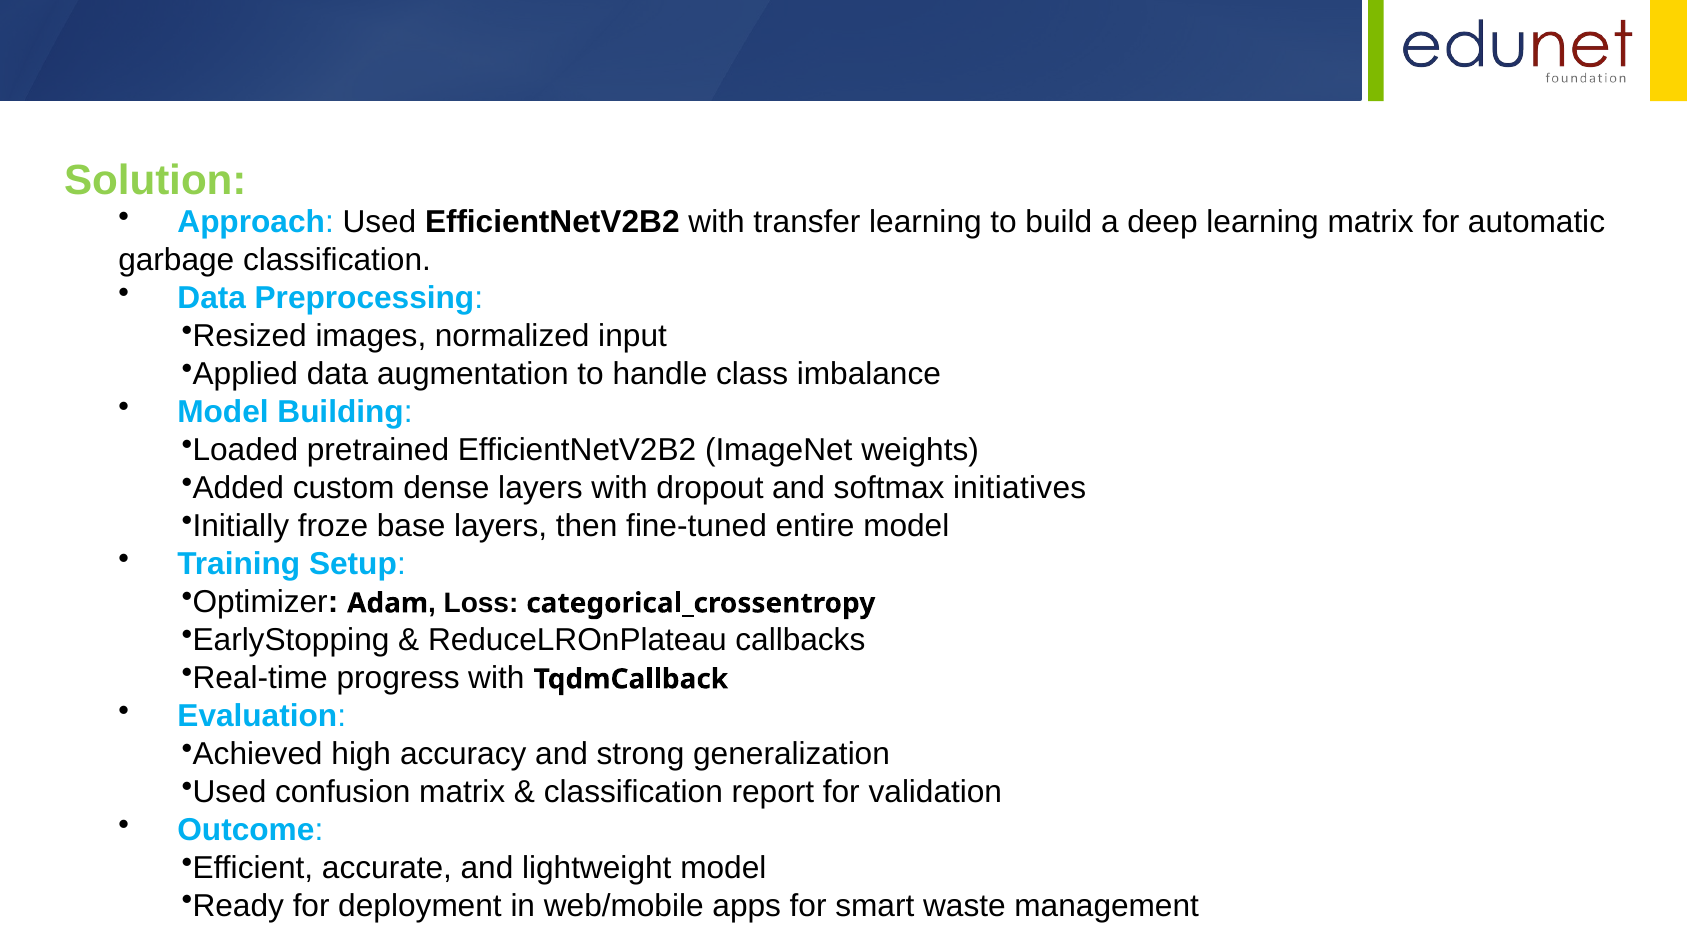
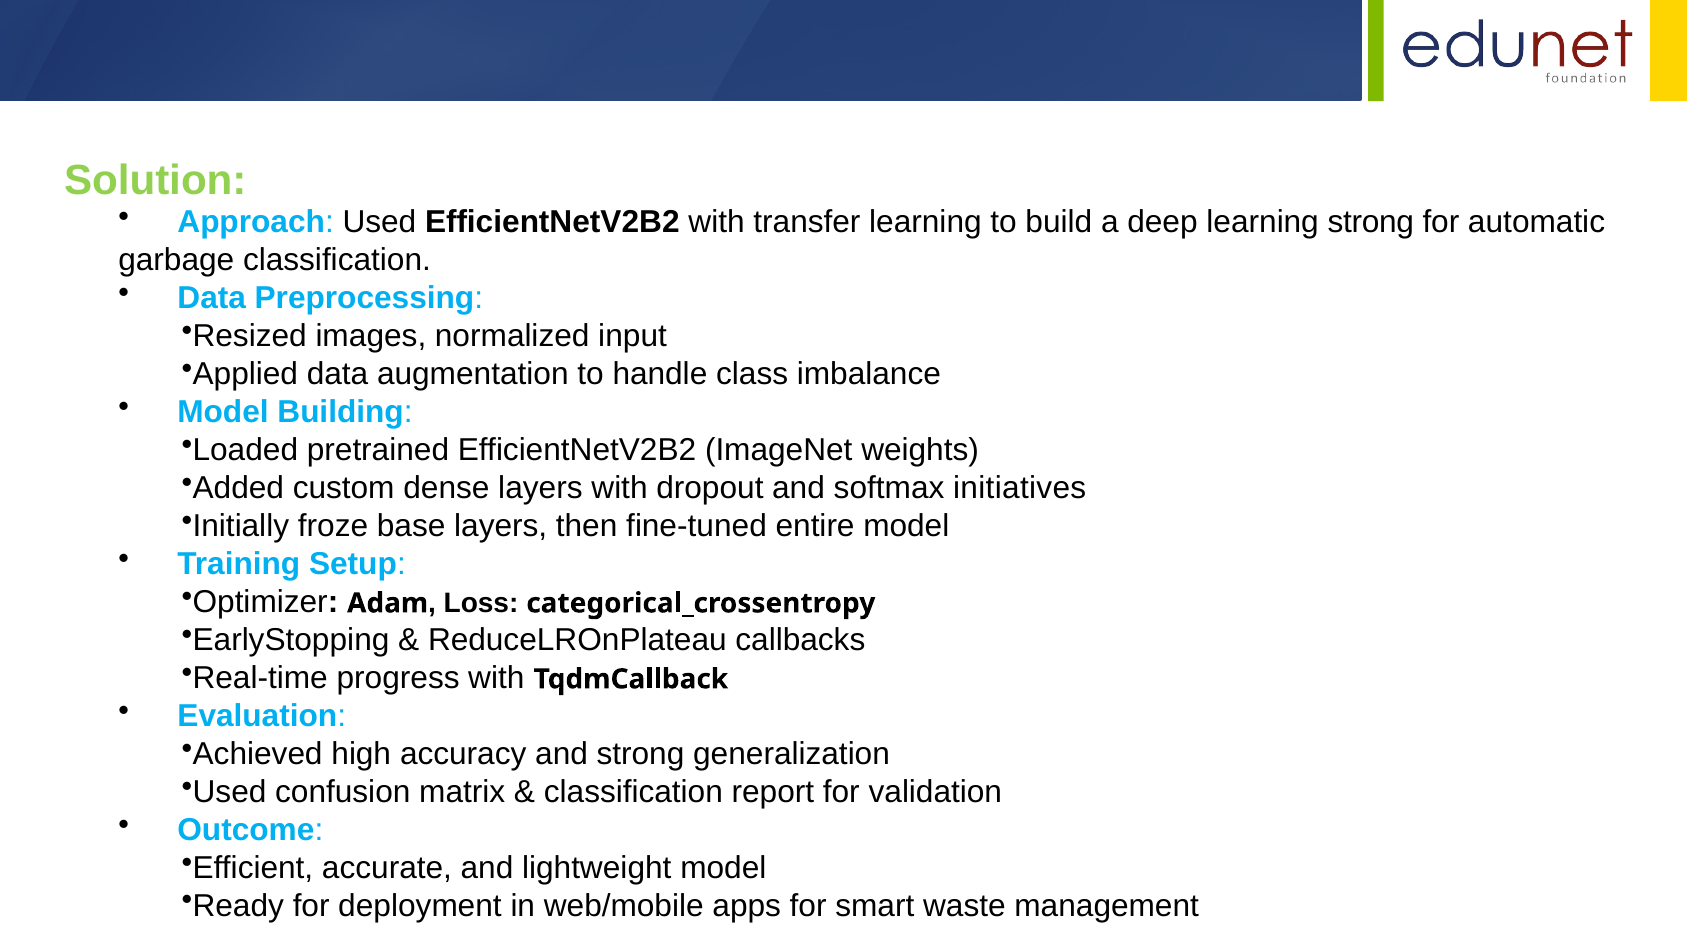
learning matrix: matrix -> strong
